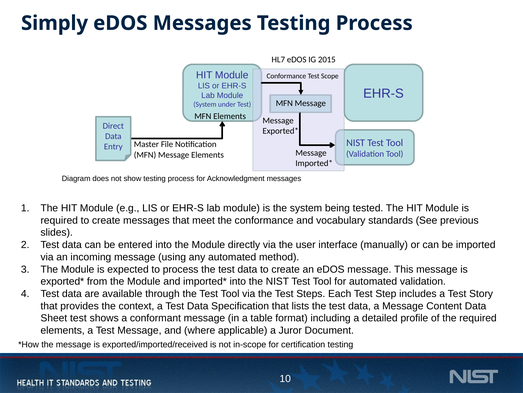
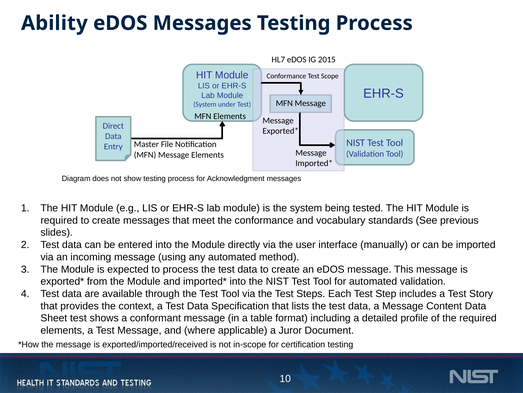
Simply: Simply -> Ability
